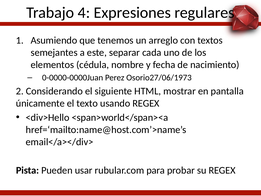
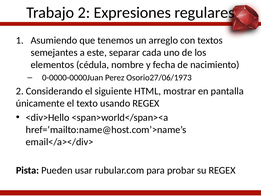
Trabajo 4: 4 -> 2
